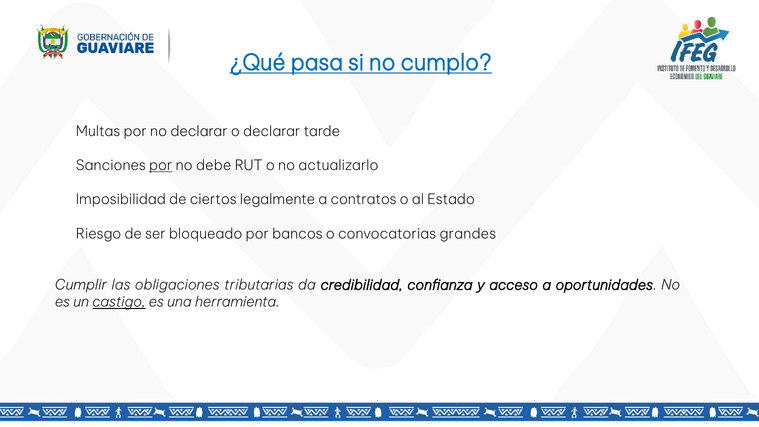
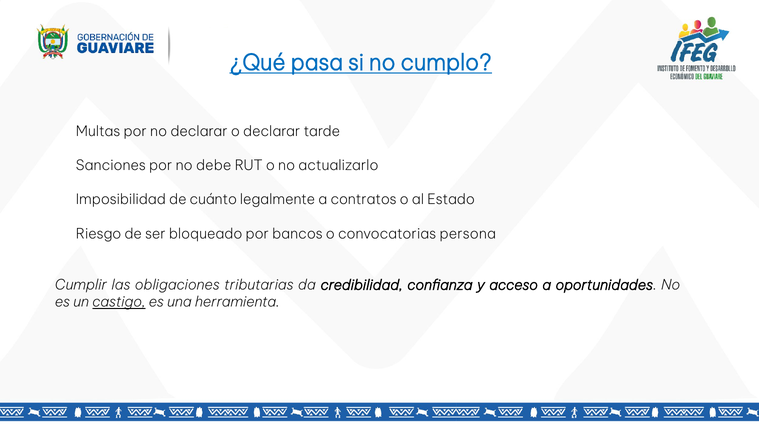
por at (161, 166) underline: present -> none
ciertos: ciertos -> cuánto
grandes: grandes -> persona
